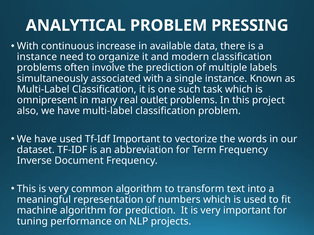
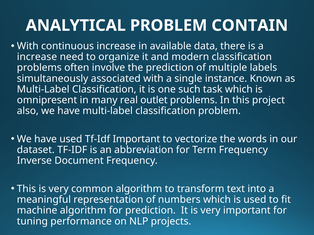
PRESSING: PRESSING -> CONTAIN
instance at (37, 57): instance -> increase
